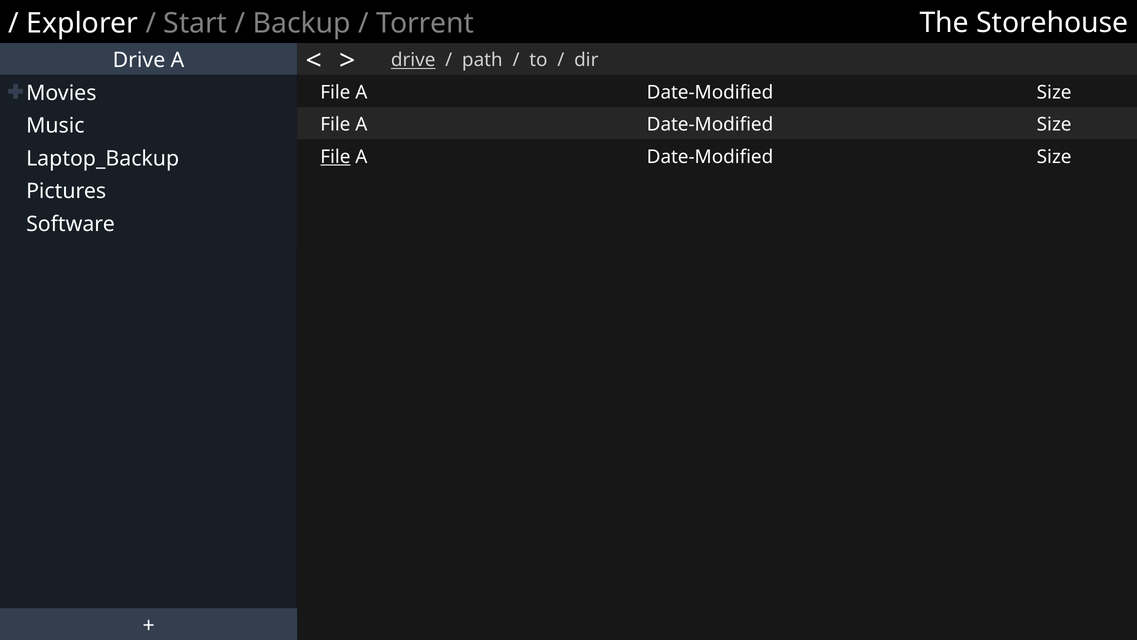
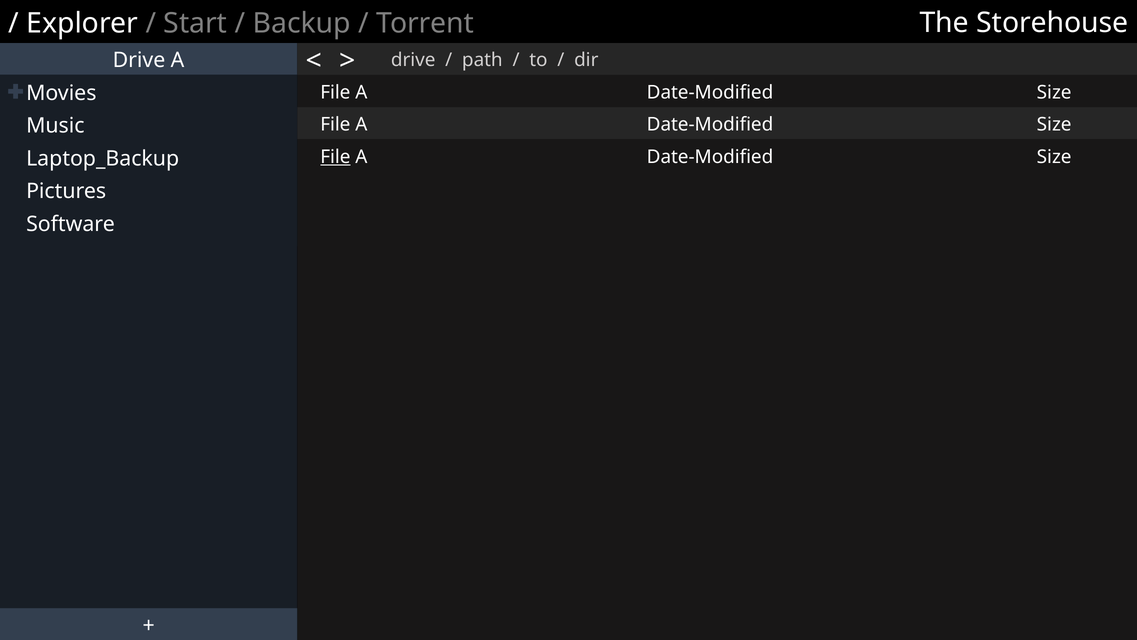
drive at (413, 60) underline: present -> none
